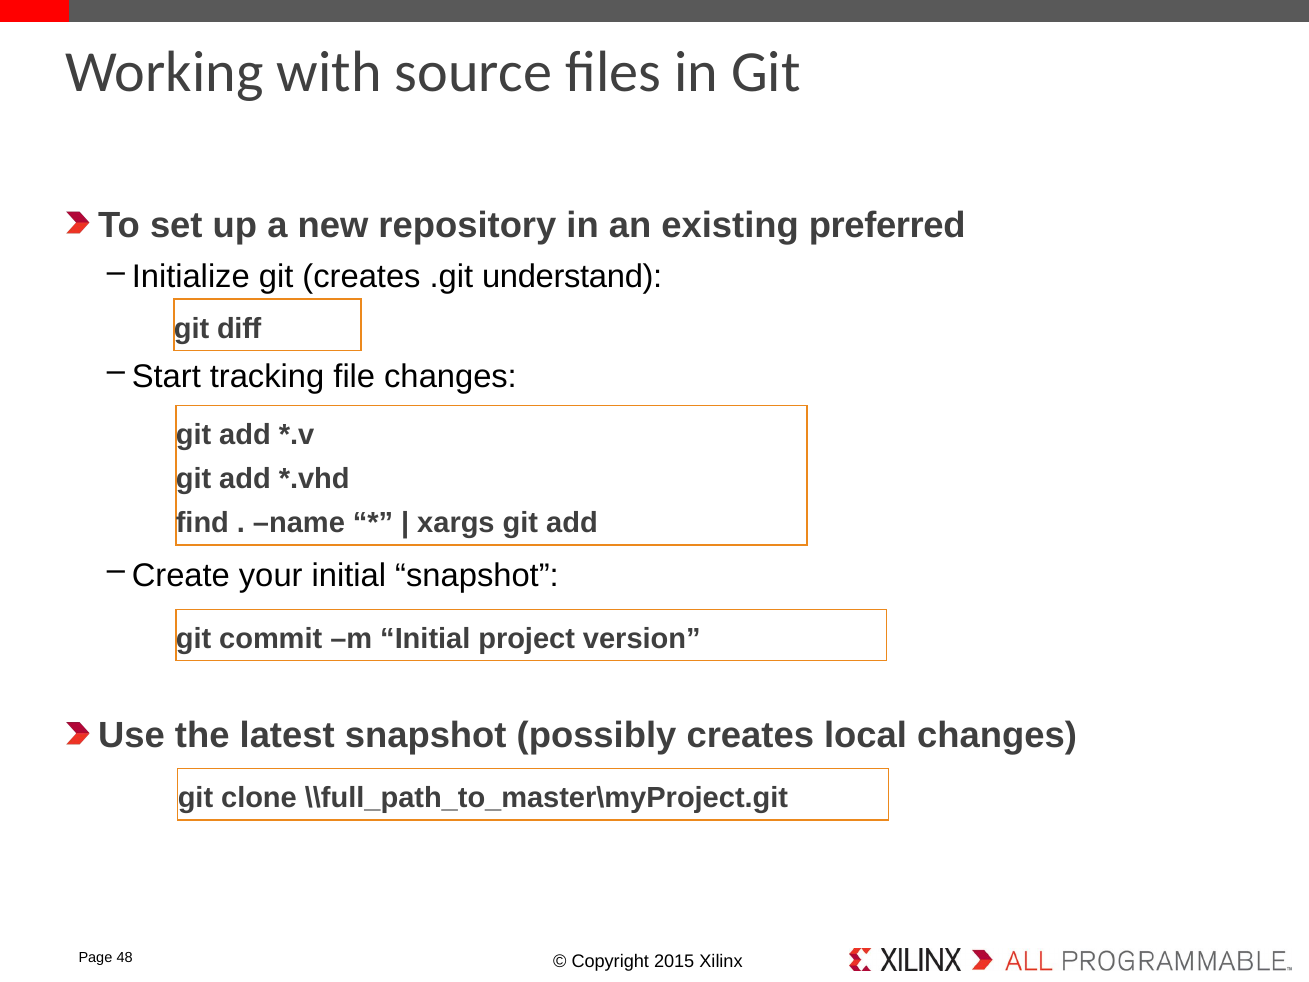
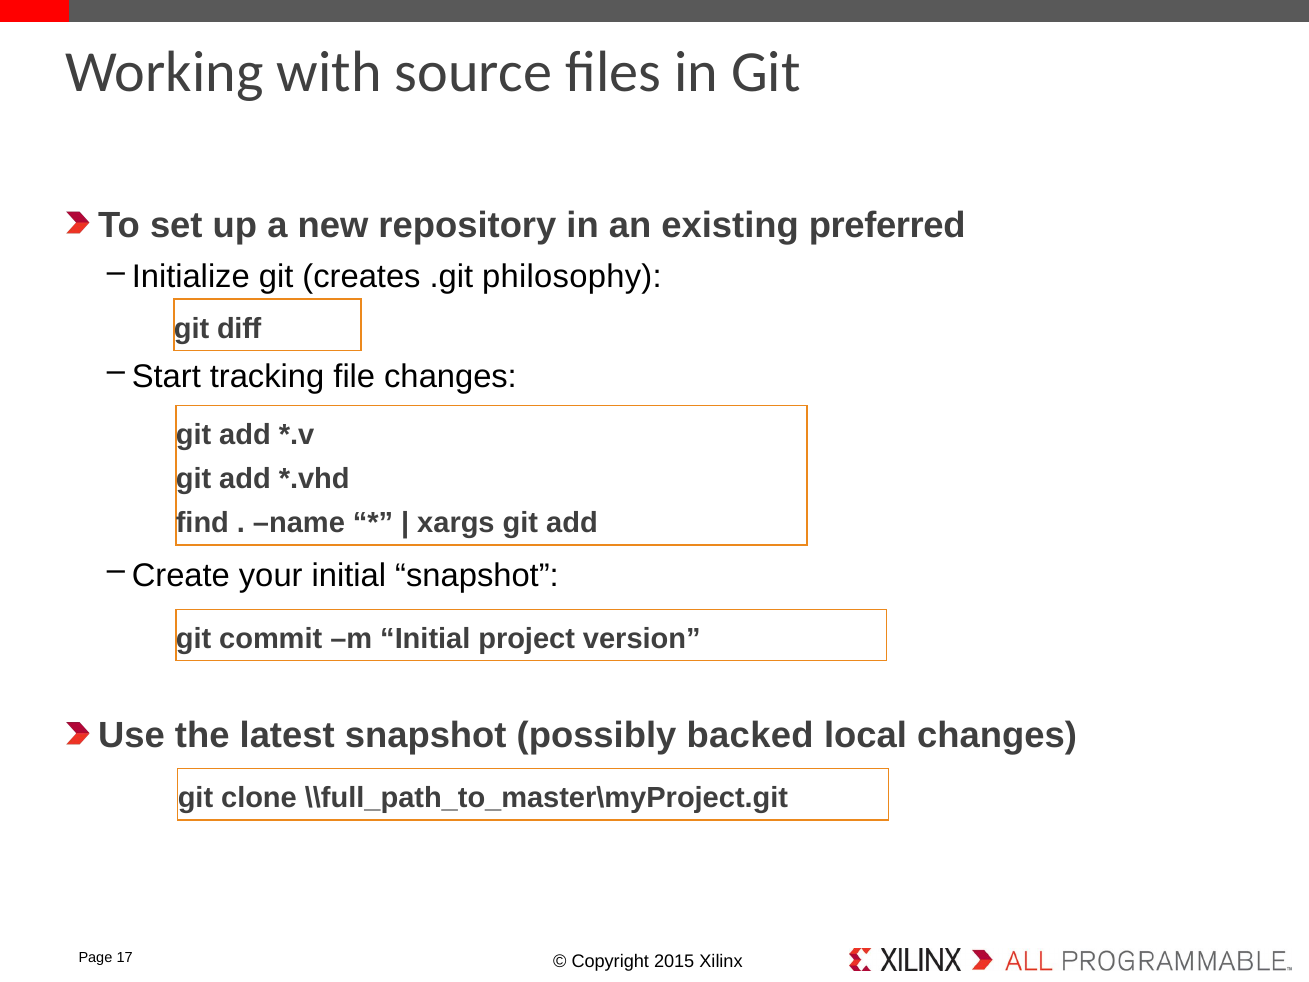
understand: understand -> philosophy
possibly creates: creates -> backed
48: 48 -> 17
